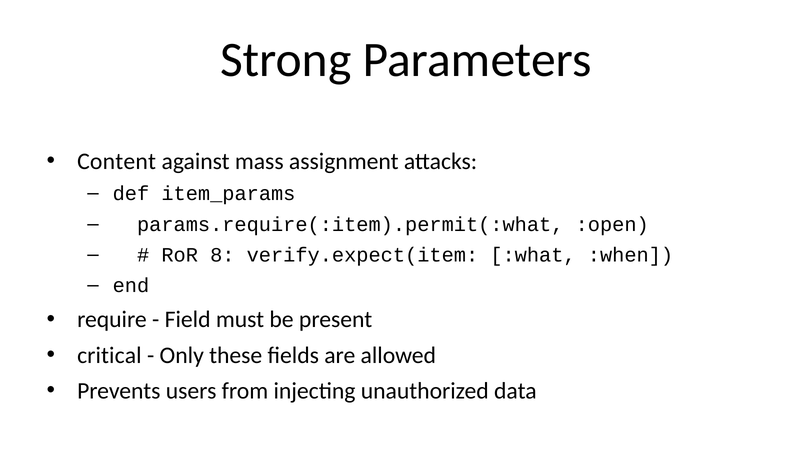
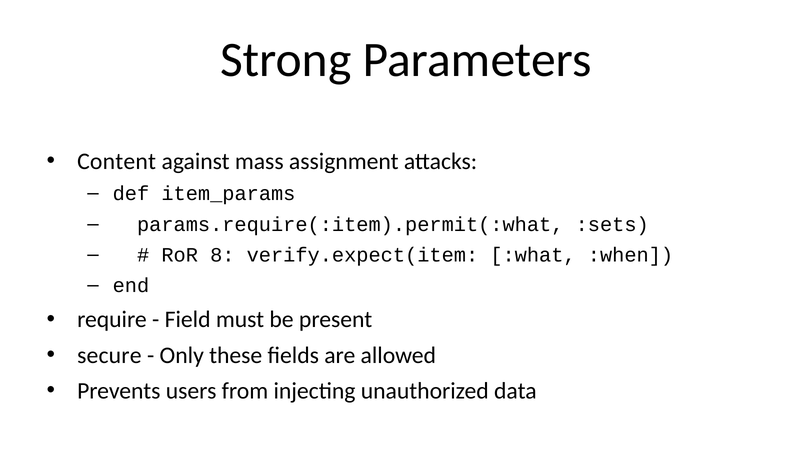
:open: :open -> :sets
critical: critical -> secure
